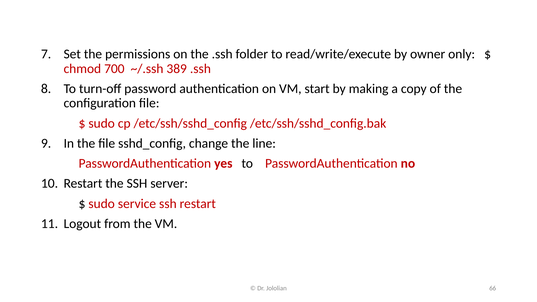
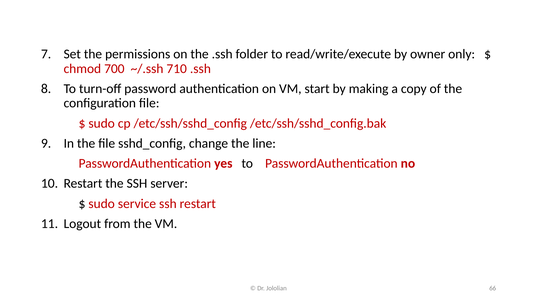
389: 389 -> 710
